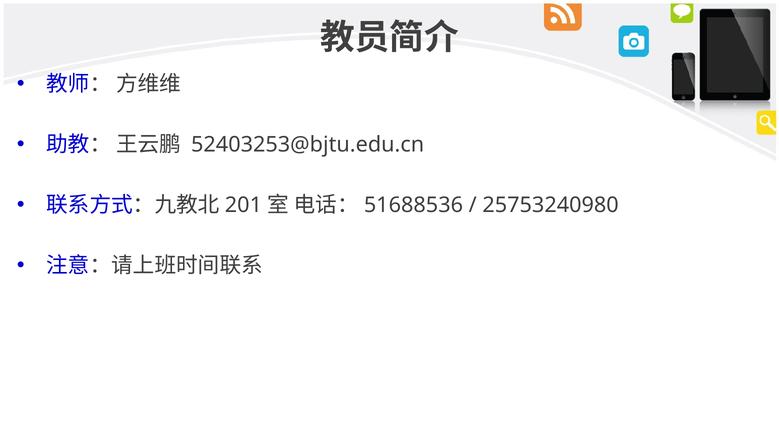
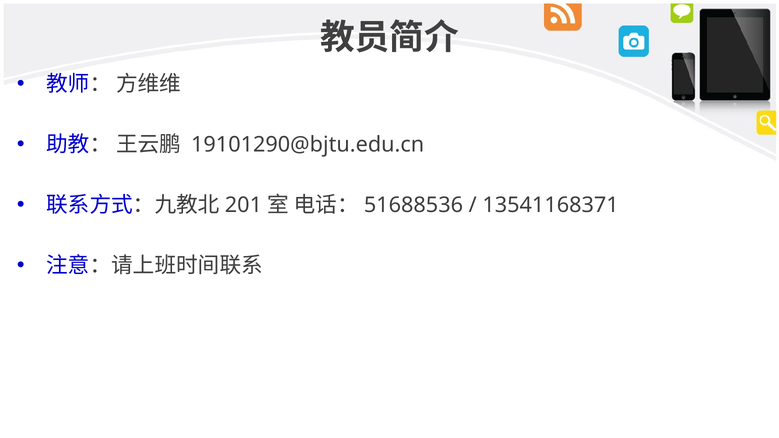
52403253@bjtu.edu.cn: 52403253@bjtu.edu.cn -> 19101290@bjtu.edu.cn
25753240980: 25753240980 -> 13541168371
